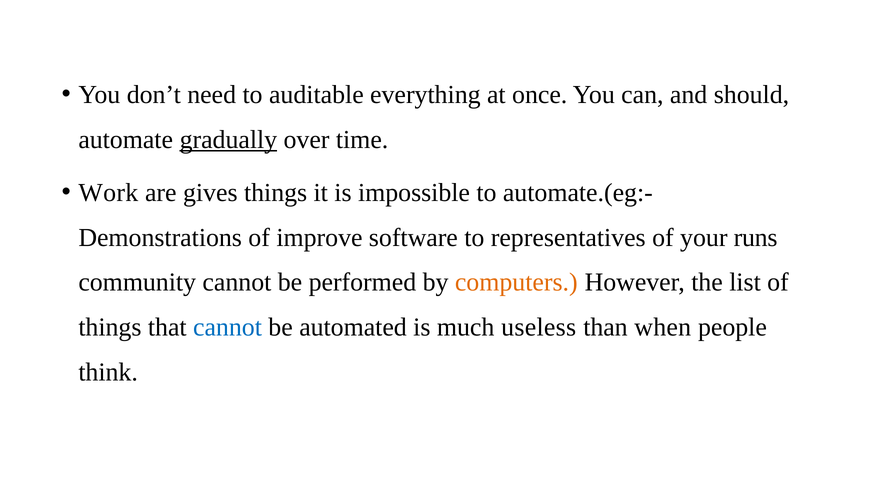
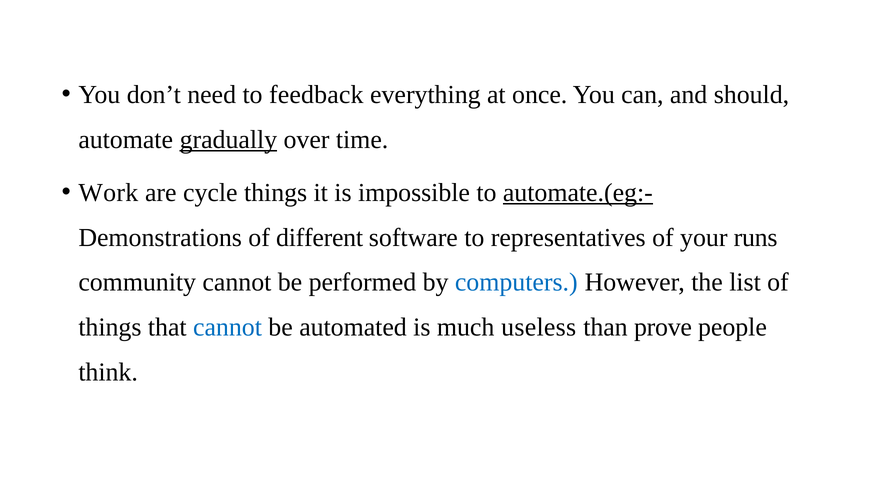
auditable: auditable -> feedback
gives: gives -> cycle
automate.(eg:- underline: none -> present
improve: improve -> different
computers colour: orange -> blue
when: when -> prove
